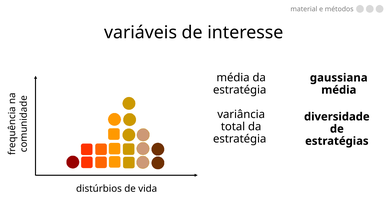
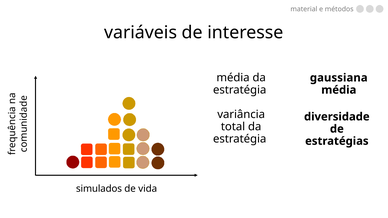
distúrbios: distúrbios -> simulados
